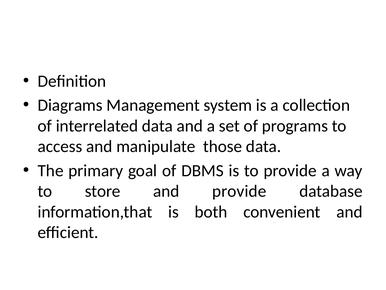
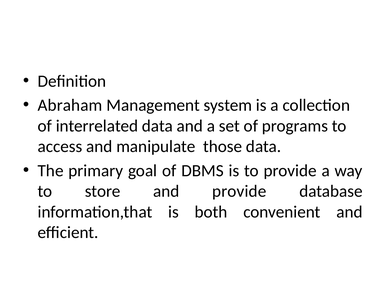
Diagrams: Diagrams -> Abraham
